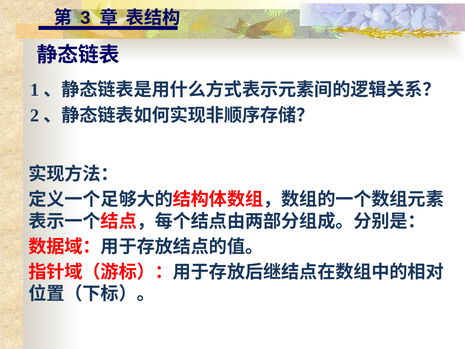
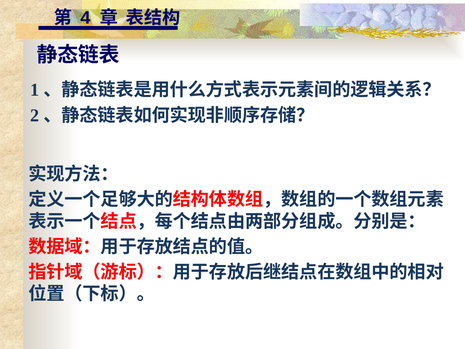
3: 3 -> 4
